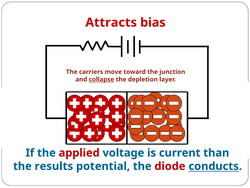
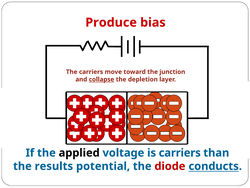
Attracts: Attracts -> Produce
applied colour: red -> black
is current: current -> carriers
